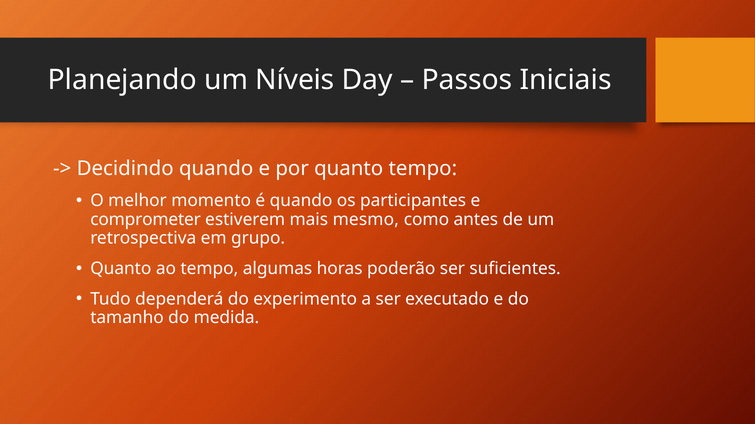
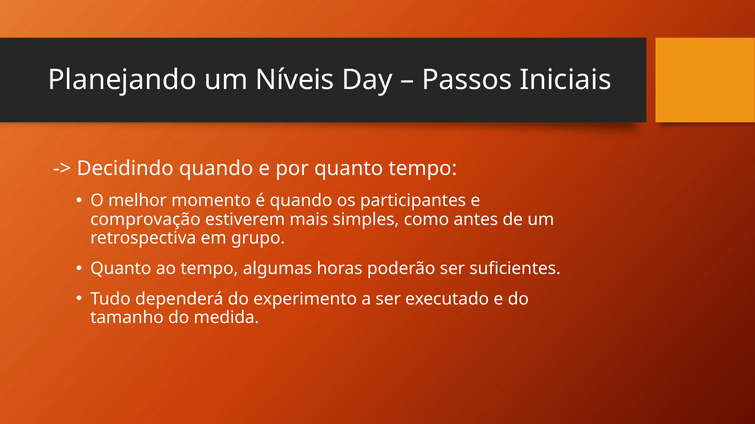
comprometer: comprometer -> comprovação
mesmo: mesmo -> simples
